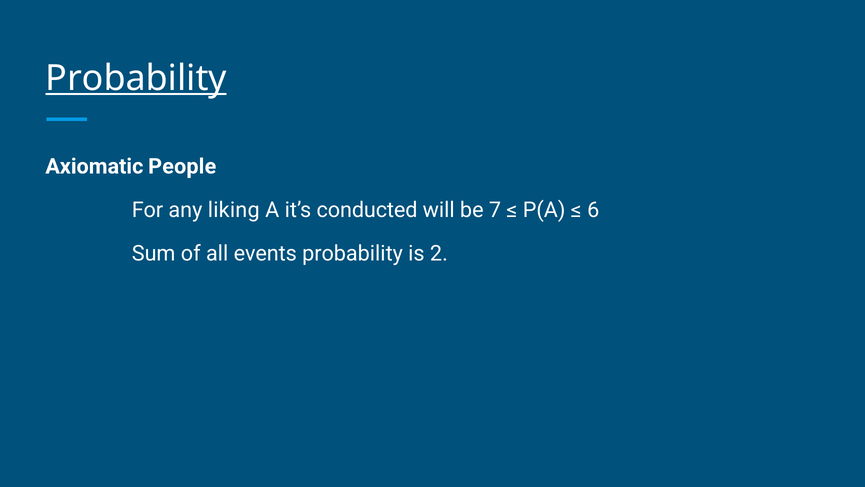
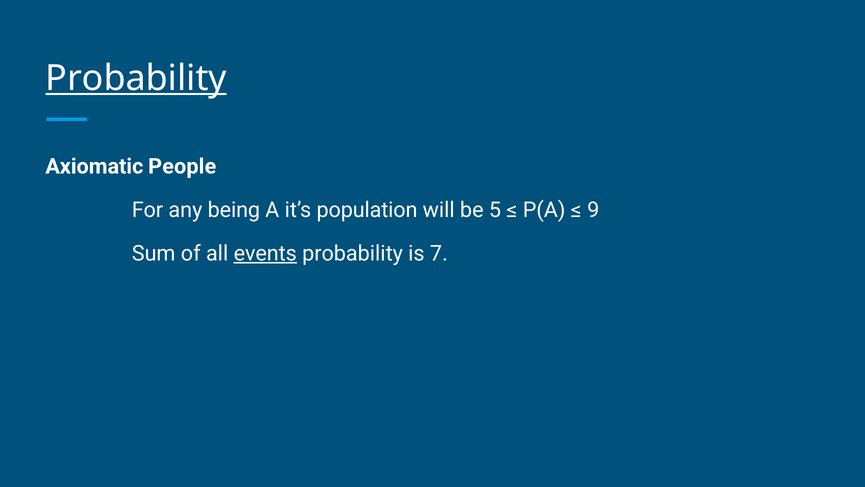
liking: liking -> being
conducted: conducted -> population
7: 7 -> 5
6: 6 -> 9
events underline: none -> present
2: 2 -> 7
